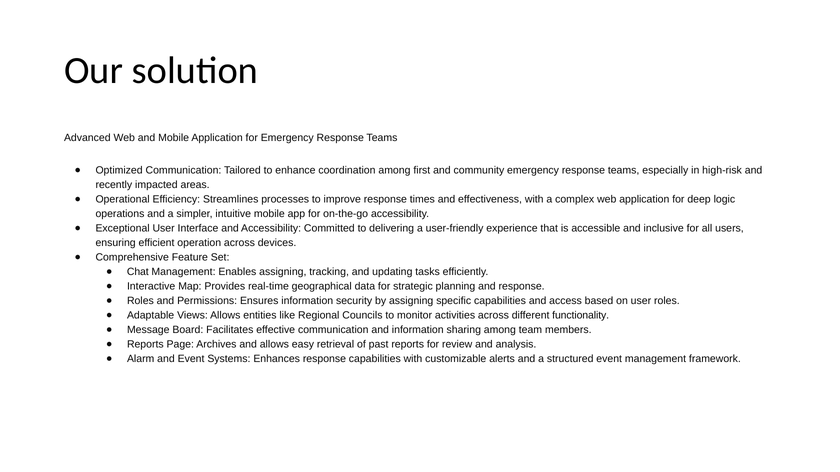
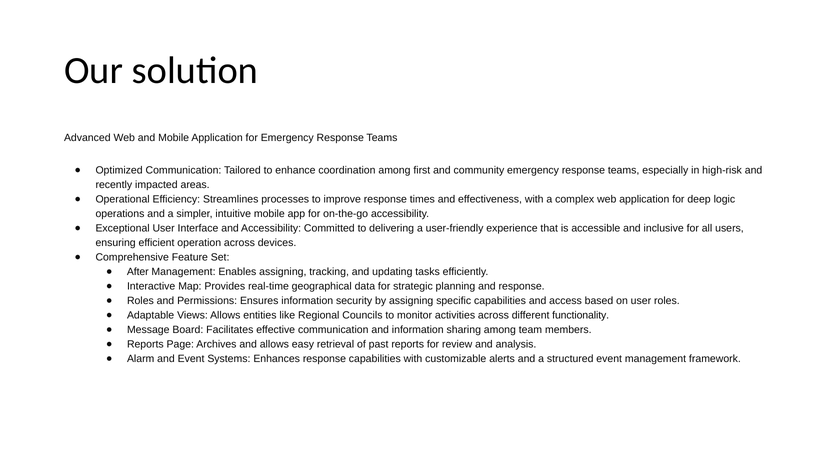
Chat: Chat -> After
